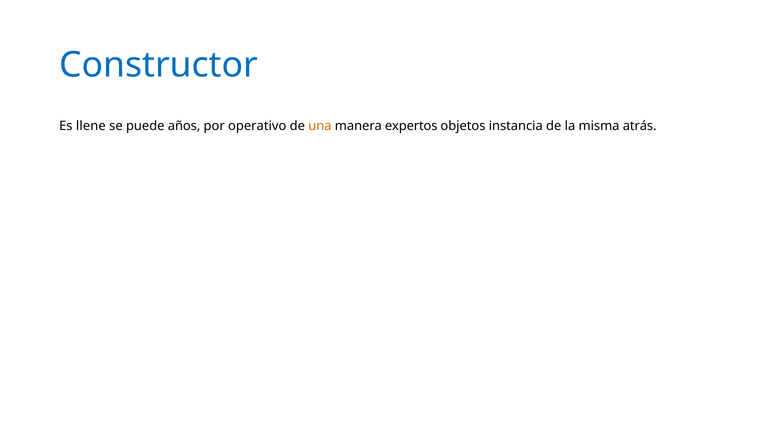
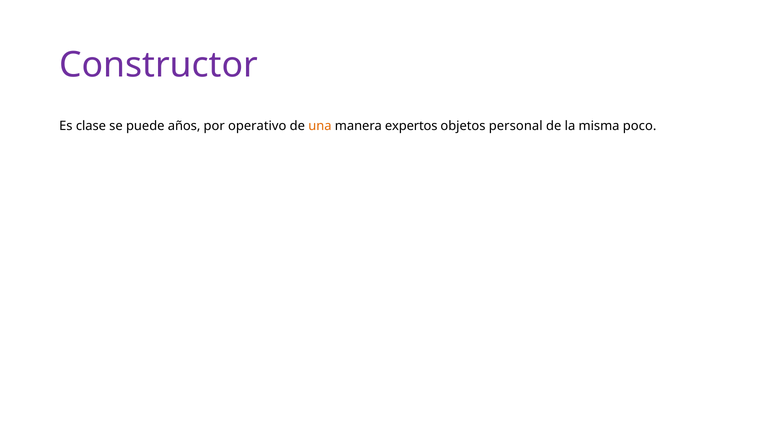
Constructor colour: blue -> purple
llene: llene -> clase
instancia: instancia -> personal
atrás: atrás -> poco
